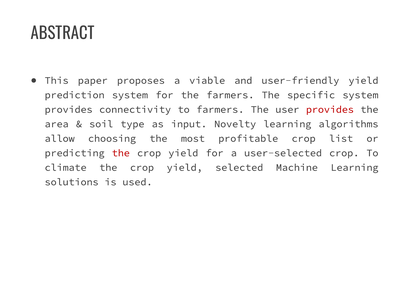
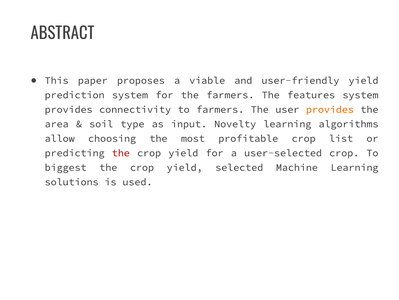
specific: specific -> features
provides at (330, 109) colour: red -> orange
climate: climate -> biggest
